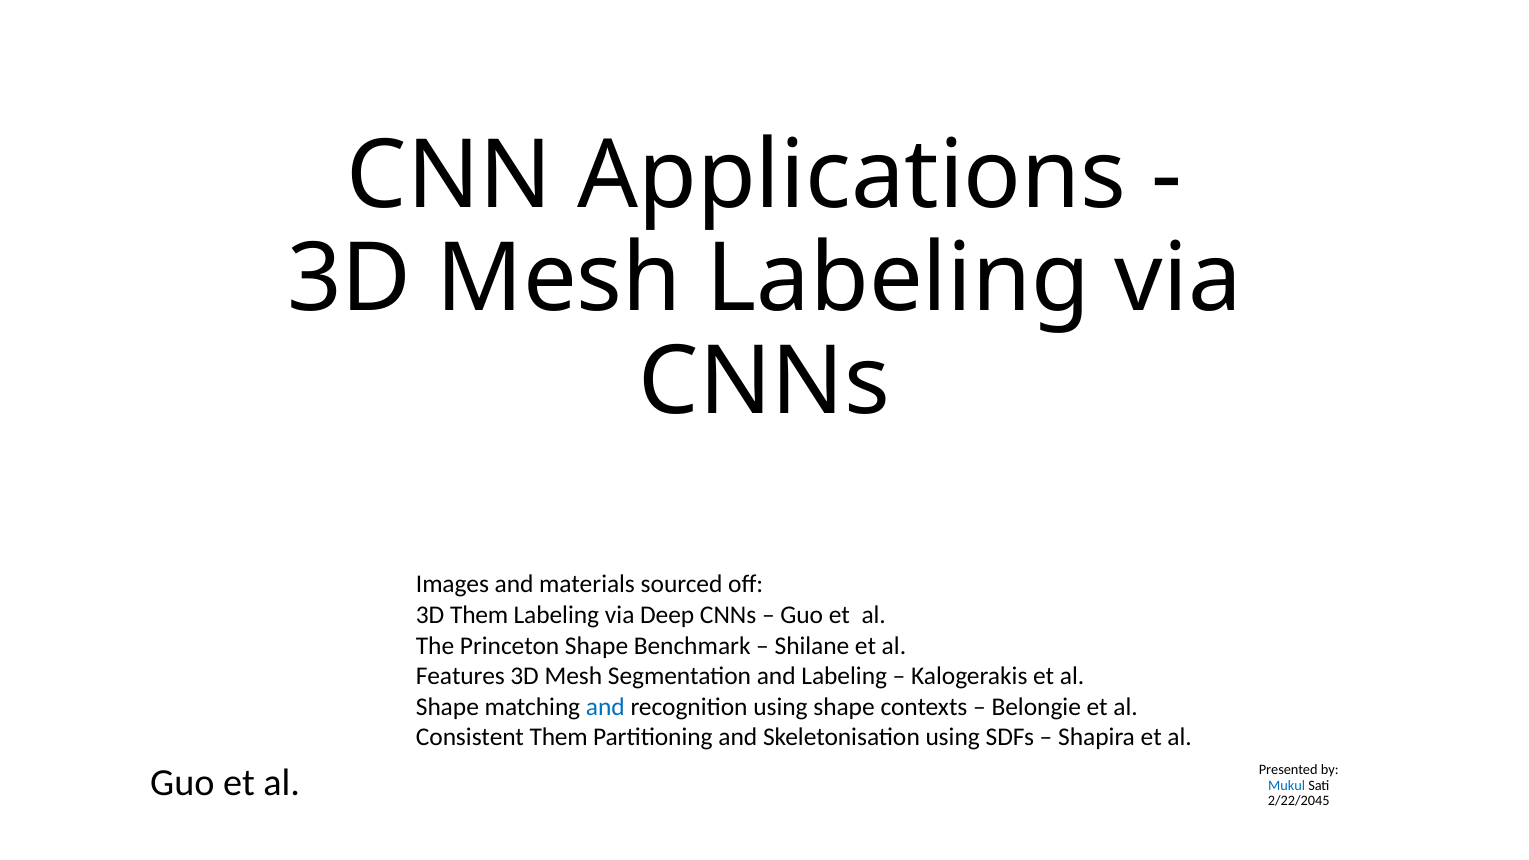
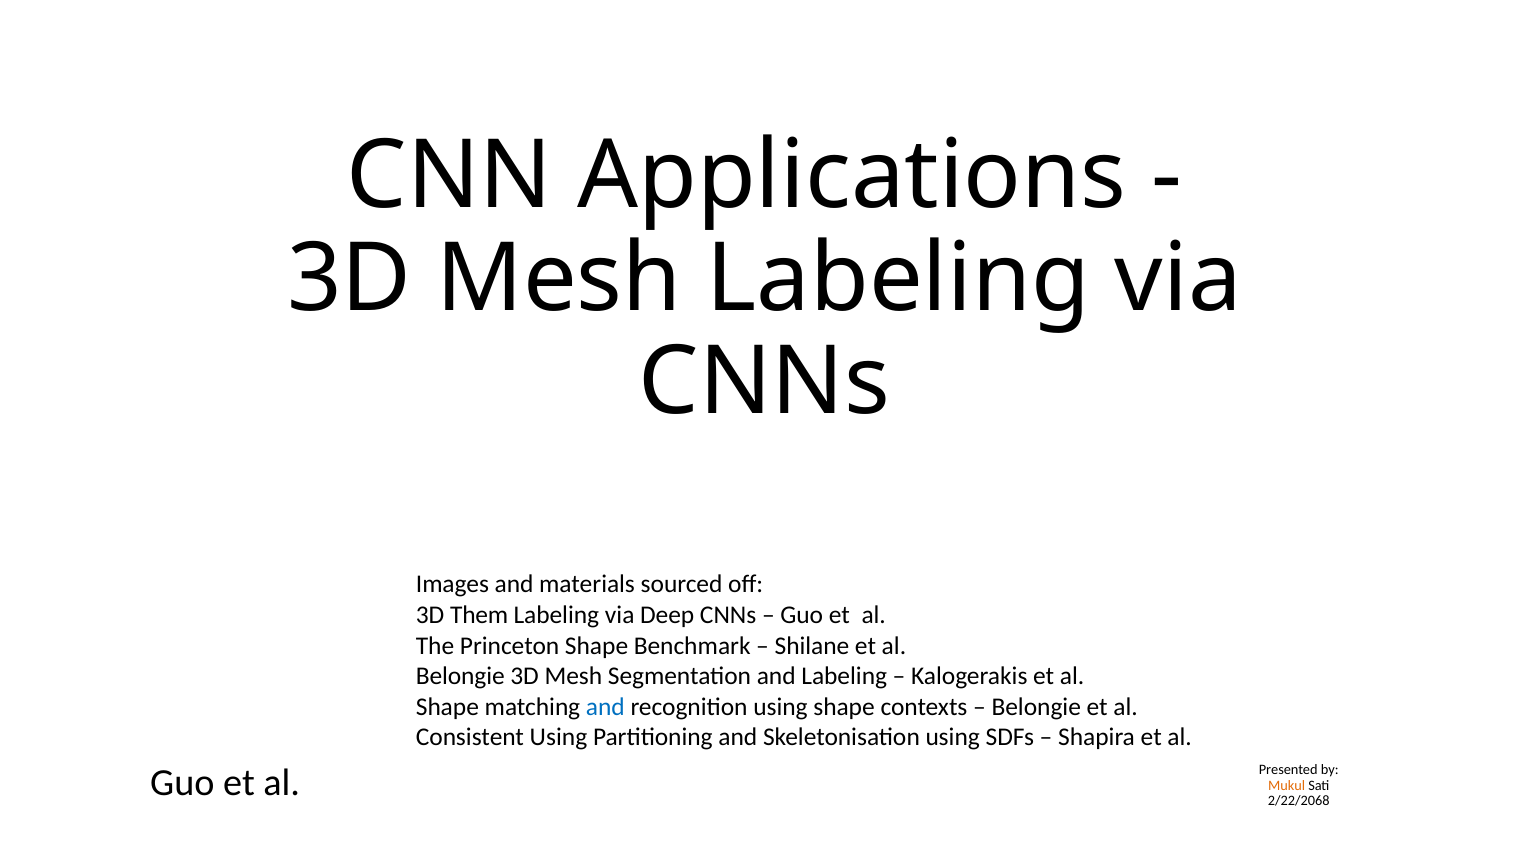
Features at (460, 676): Features -> Belongie
Consistent Them: Them -> Using
Mukul colour: blue -> orange
2/22/2045: 2/22/2045 -> 2/22/2068
